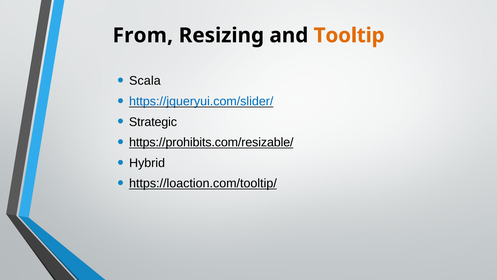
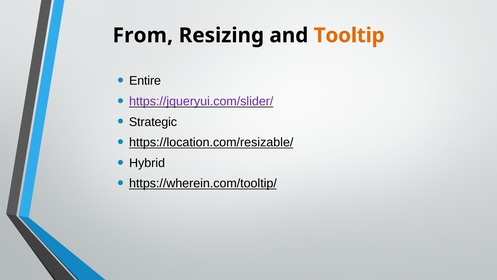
Scala: Scala -> Entire
https://jqueryui.com/slider/ colour: blue -> purple
https://prohibits.com/resizable/: https://prohibits.com/resizable/ -> https://location.com/resizable/
https://loaction.com/tooltip/: https://loaction.com/tooltip/ -> https://wherein.com/tooltip/
